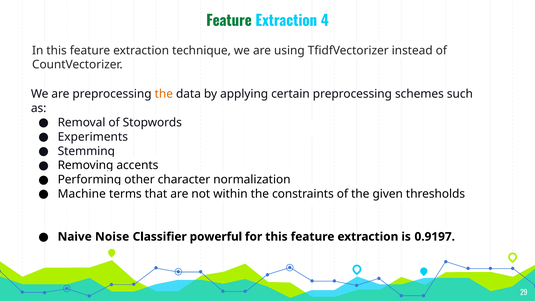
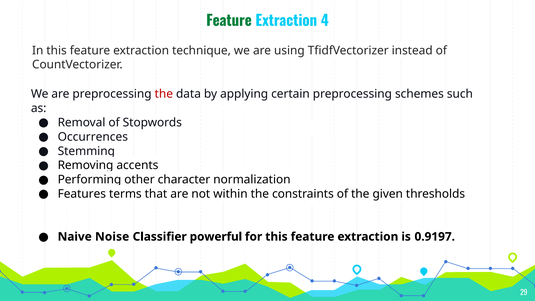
the at (164, 94) colour: orange -> red
Experiments: Experiments -> Occurrences
Machine: Machine -> Features
